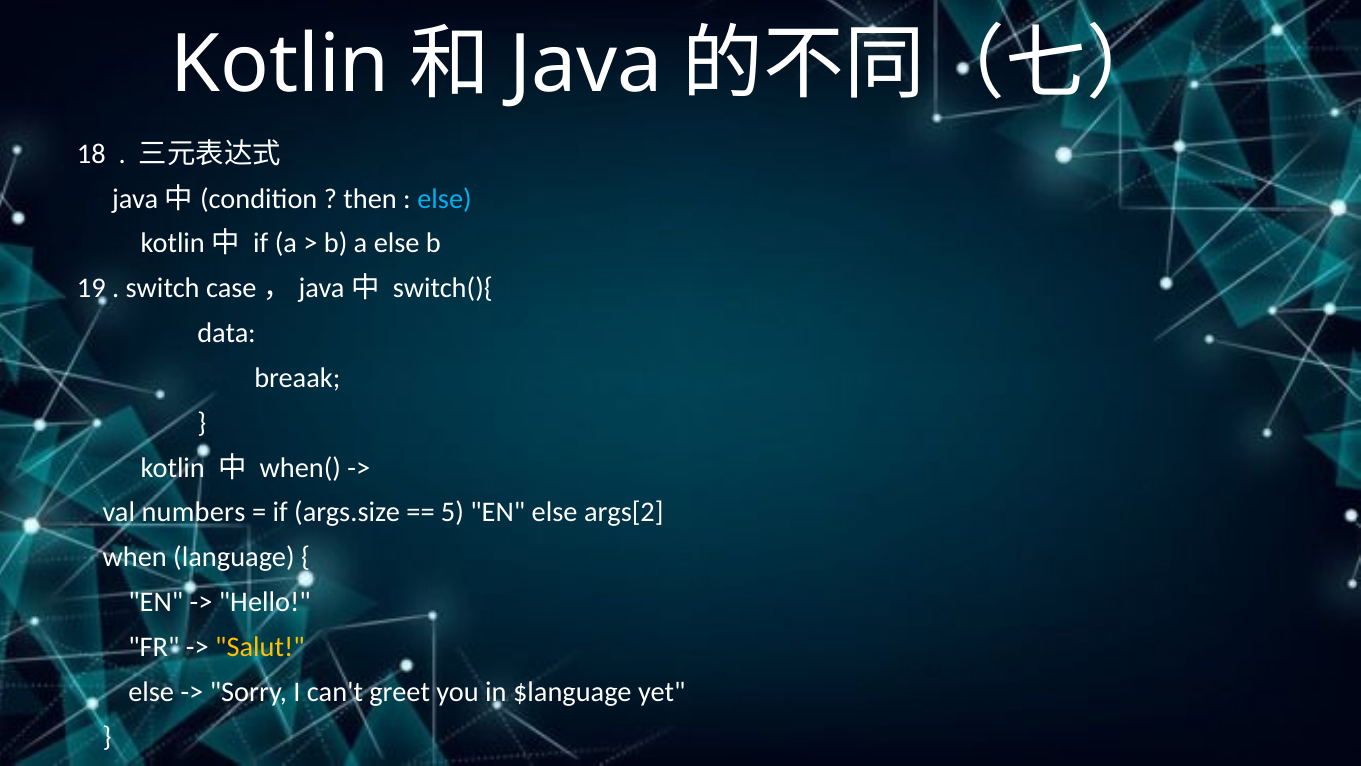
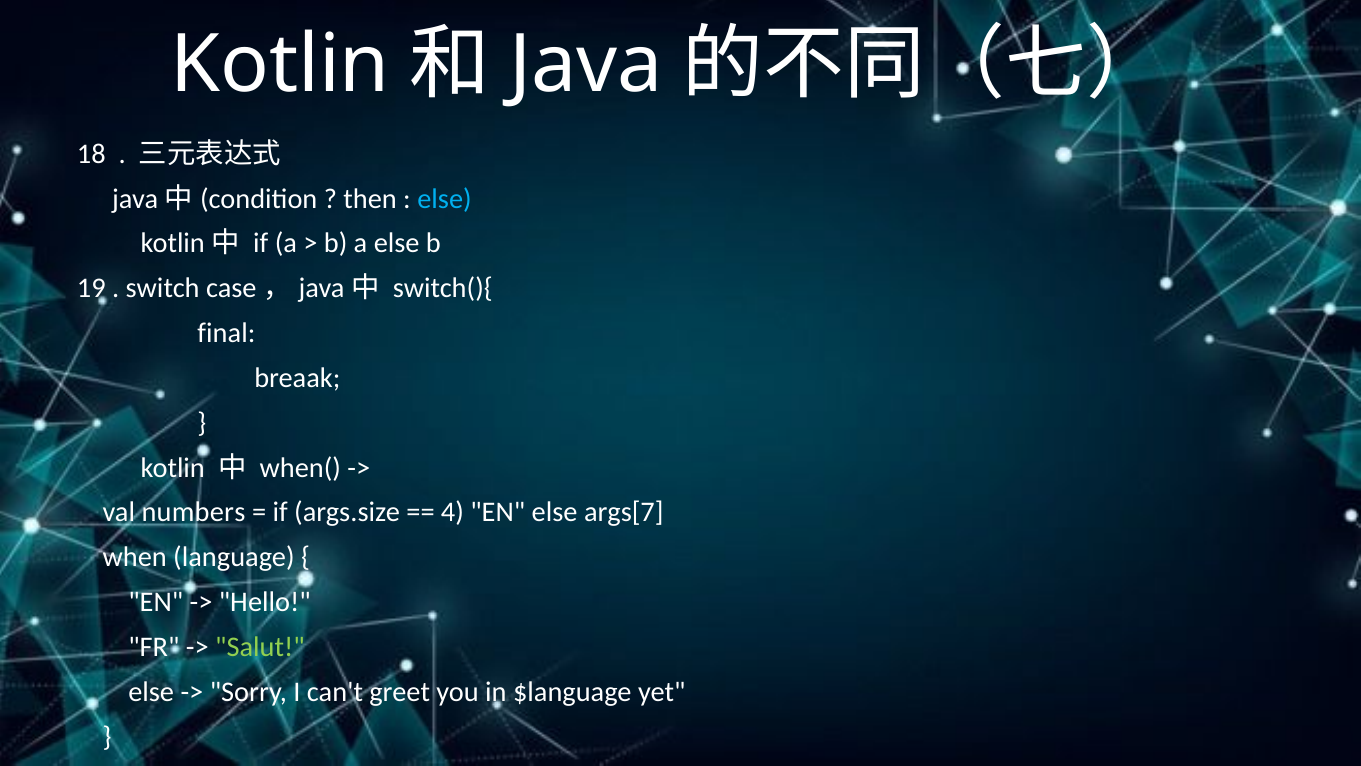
data: data -> final
5: 5 -> 4
args[2: args[2 -> args[7
Salut colour: yellow -> light green
